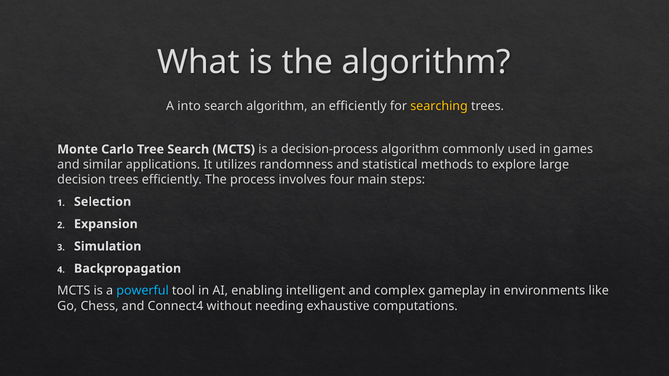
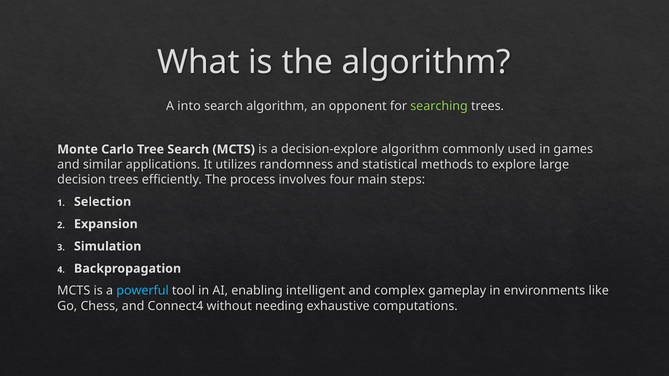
an efficiently: efficiently -> opponent
searching colour: yellow -> light green
decision-process: decision-process -> decision-explore
